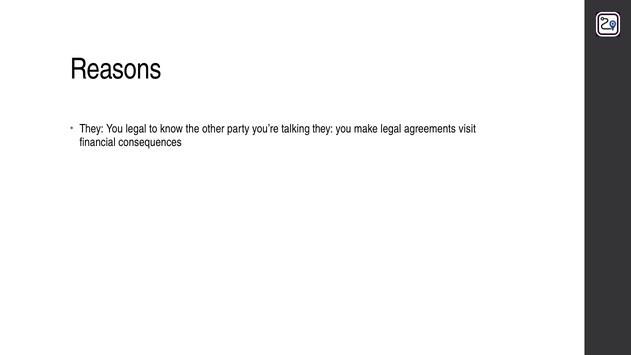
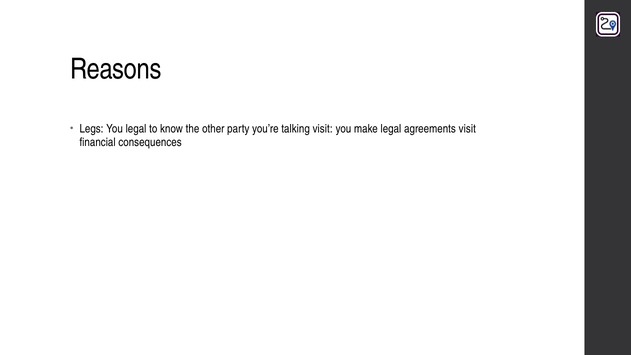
They at (92, 129): They -> Legs
talking they: they -> visit
